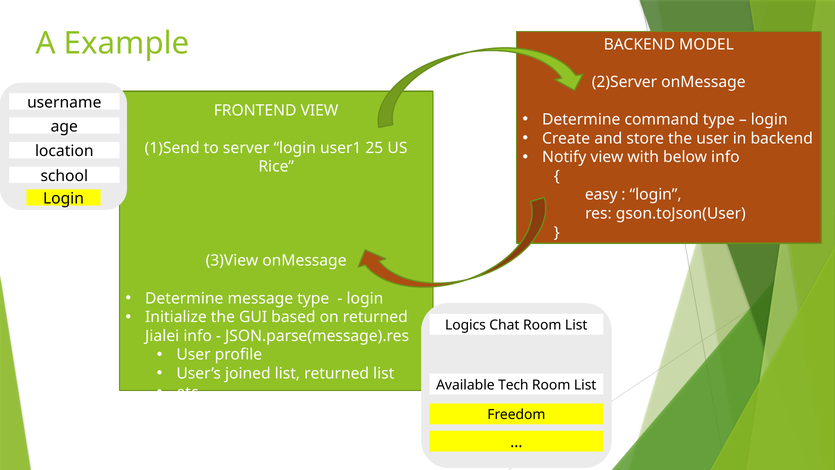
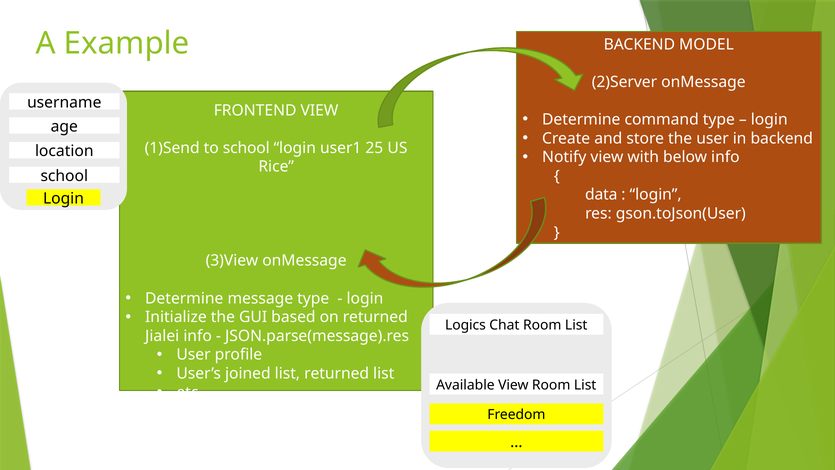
to server: server -> school
easy: easy -> data
Available Tech: Tech -> View
